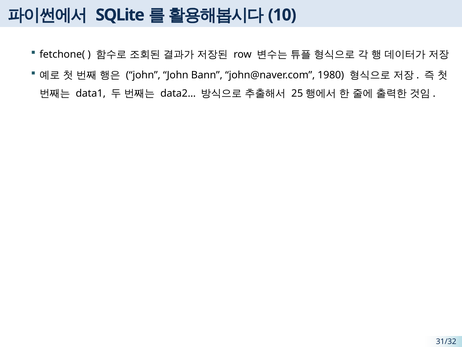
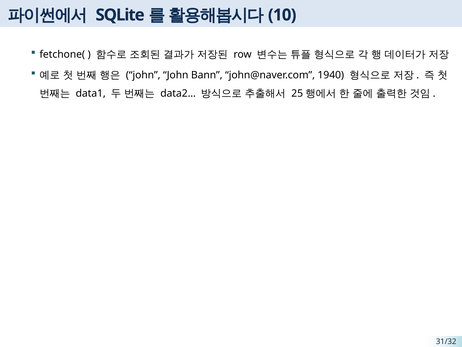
1980: 1980 -> 1940
